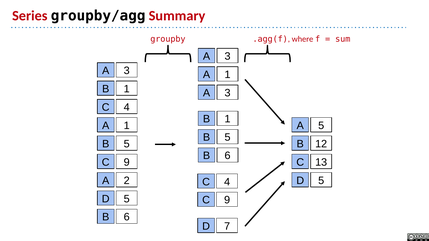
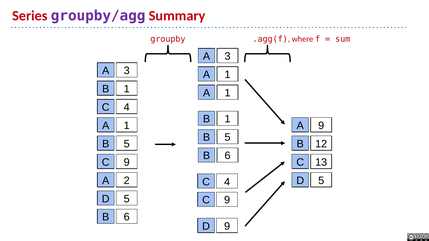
groupby/agg colour: black -> purple
3 at (227, 93): 3 -> 1
A 5: 5 -> 9
D 7: 7 -> 9
